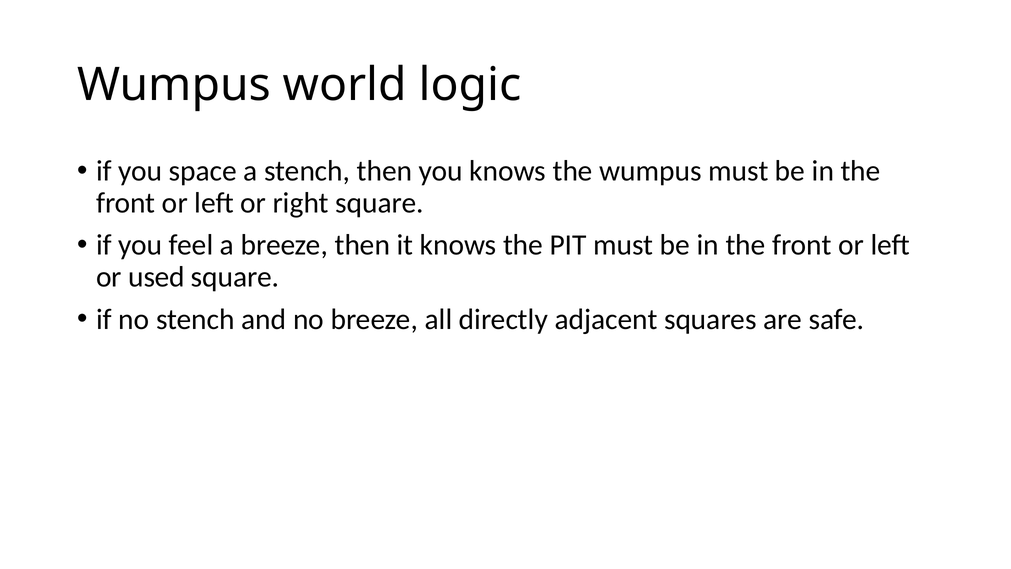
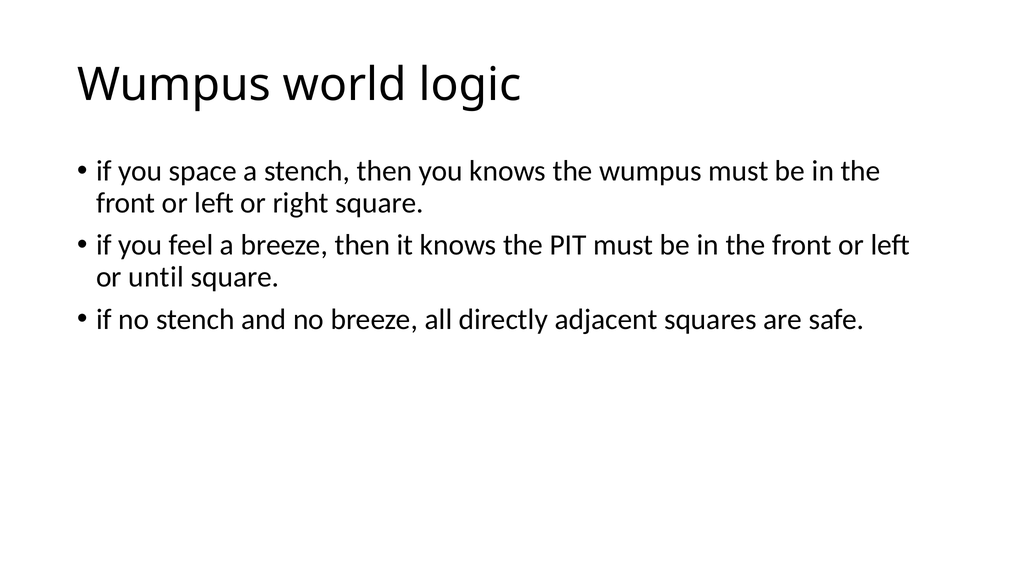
used: used -> until
